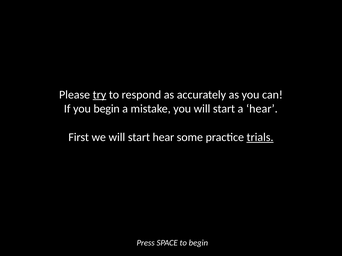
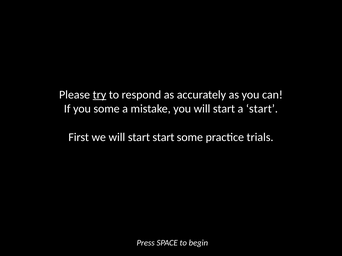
you begin: begin -> some
a hear: hear -> start
start hear: hear -> start
trials underline: present -> none
